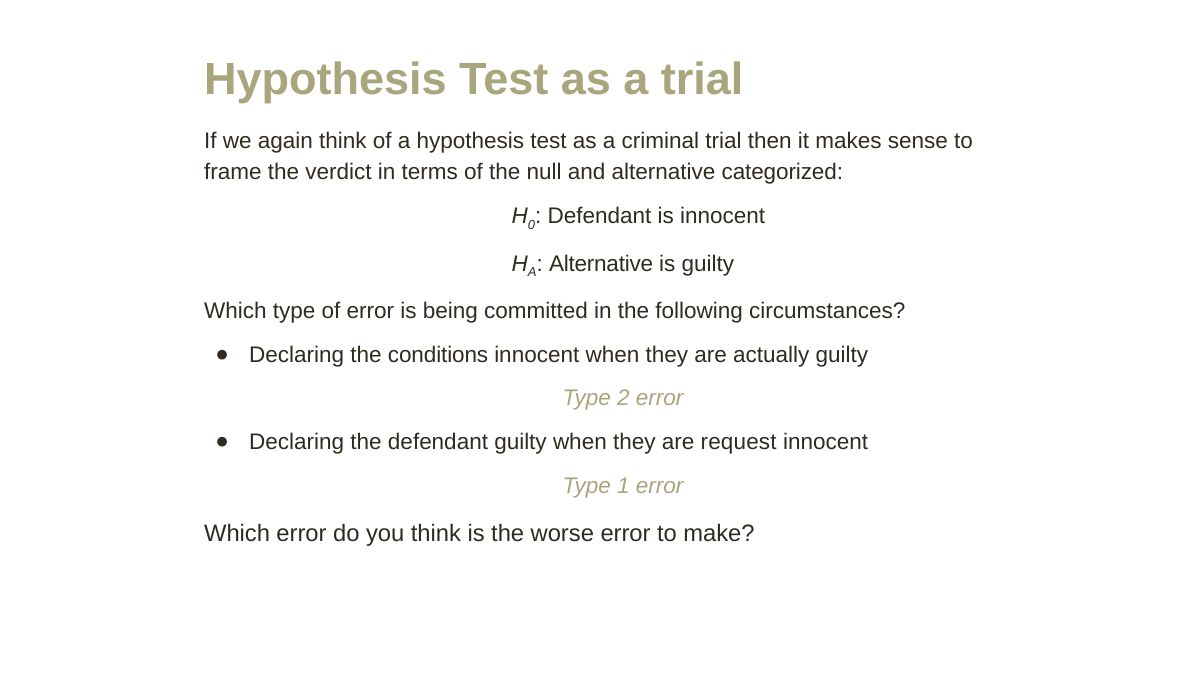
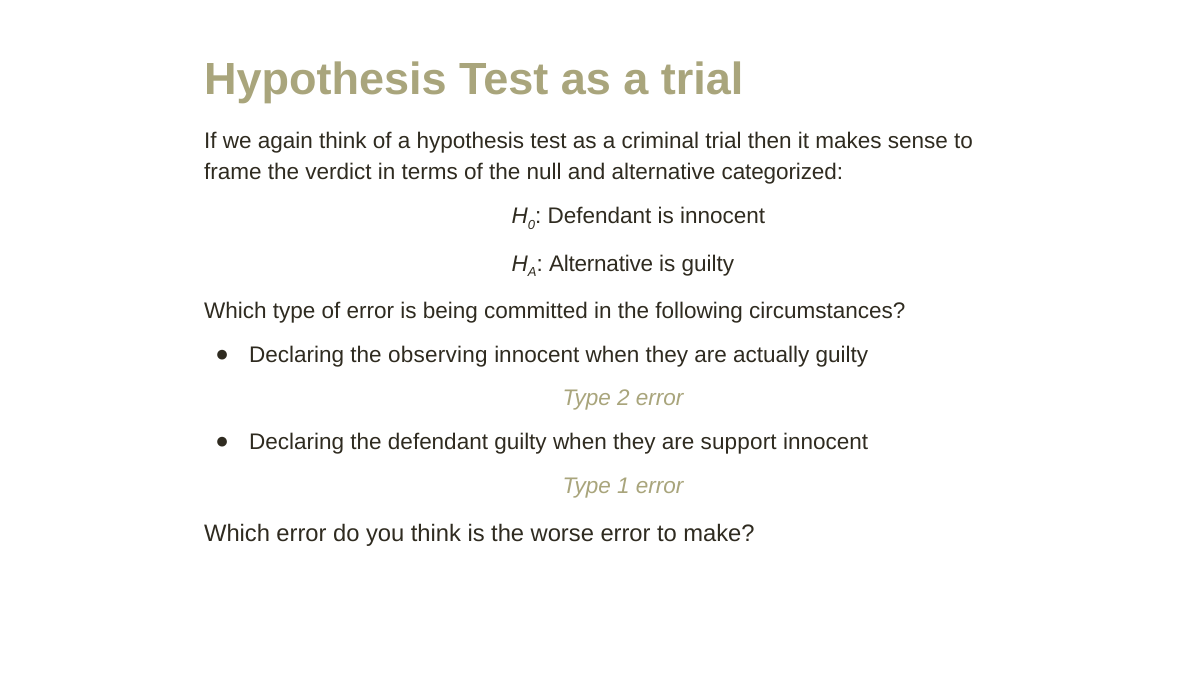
conditions: conditions -> observing
request: request -> support
